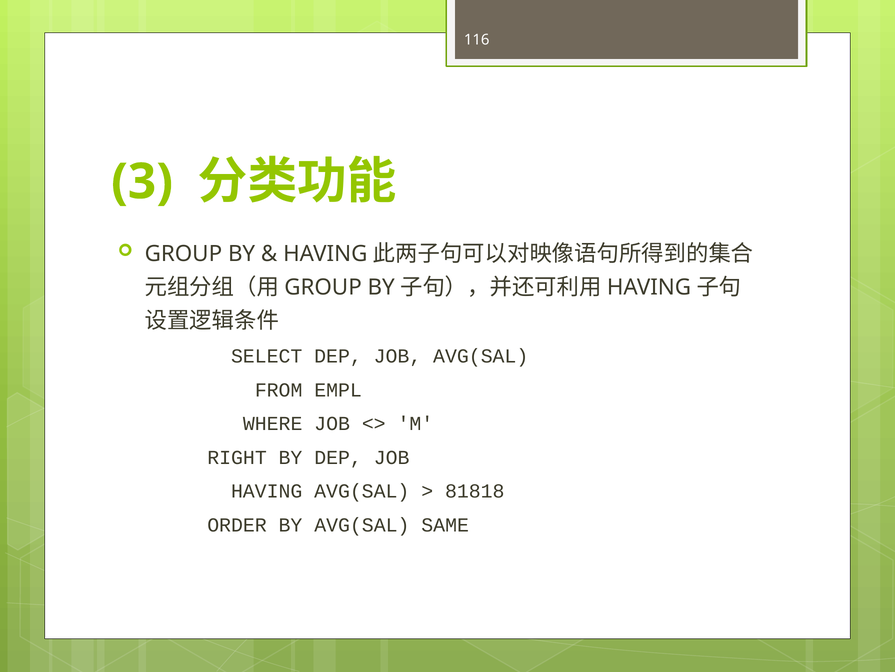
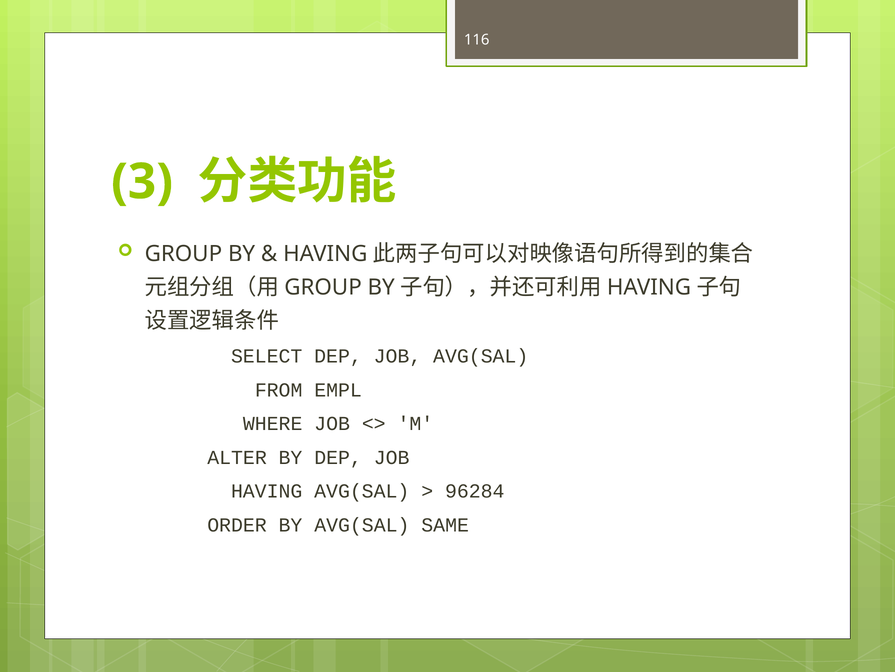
RIGHT: RIGHT -> ALTER
81818: 81818 -> 96284
